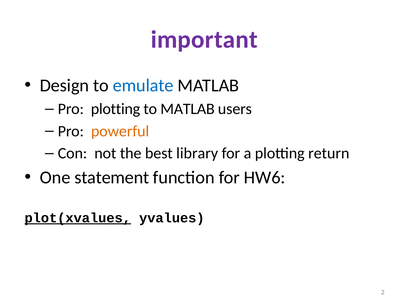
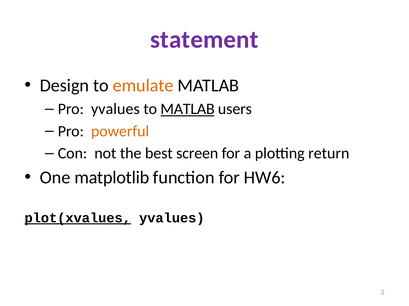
important: important -> statement
emulate colour: blue -> orange
Pro plotting: plotting -> yvalues
MATLAB at (188, 109) underline: none -> present
library: library -> screen
statement: statement -> matplotlib
